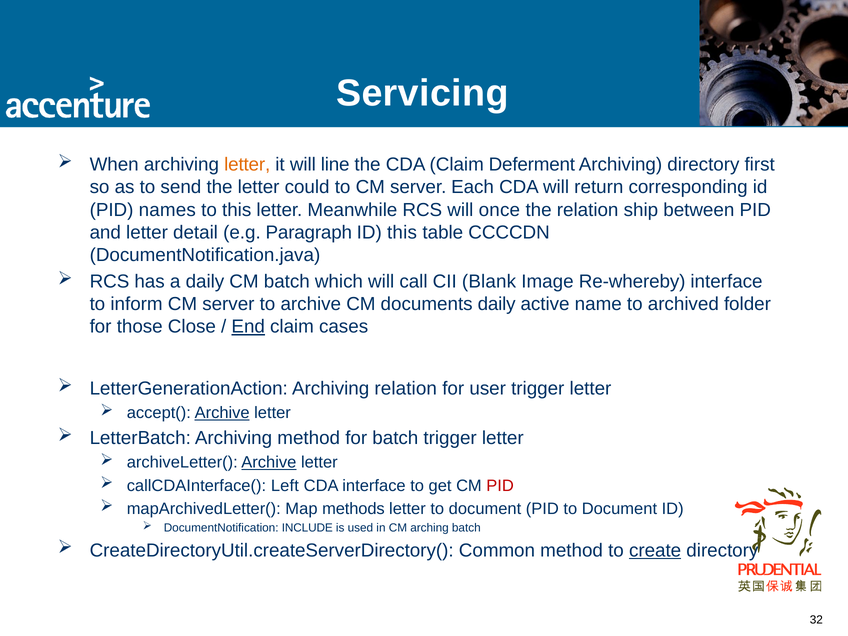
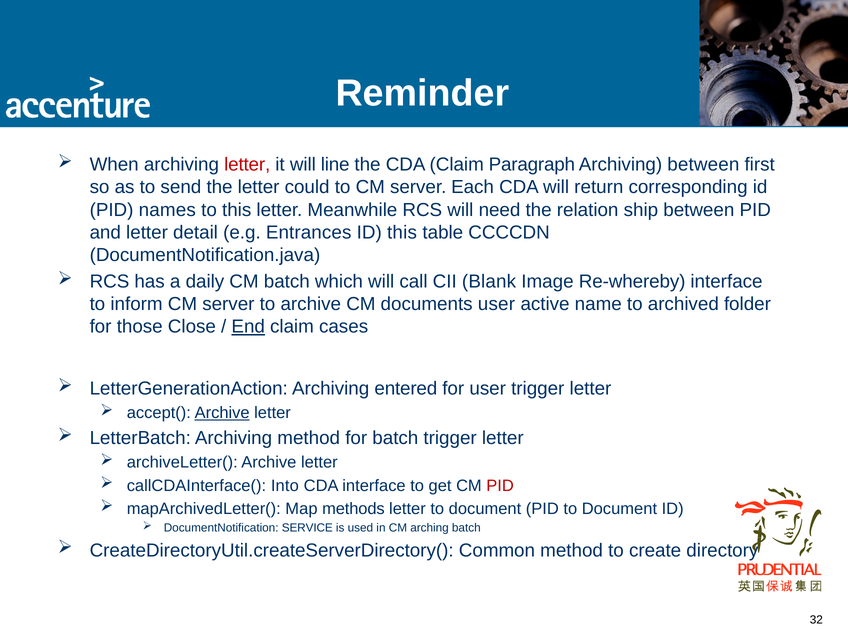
Servicing: Servicing -> Reminder
letter at (247, 165) colour: orange -> red
Deferment: Deferment -> Paragraph
Archiving directory: directory -> between
once: once -> need
Paragraph: Paragraph -> Entrances
documents daily: daily -> user
Archiving relation: relation -> entered
Archive at (269, 462) underline: present -> none
Left: Left -> Into
INCLUDE: INCLUDE -> SERVICE
create underline: present -> none
